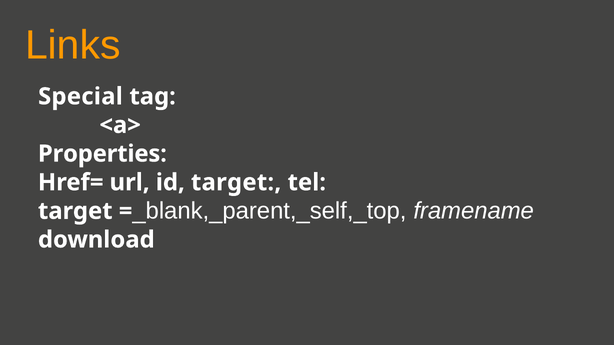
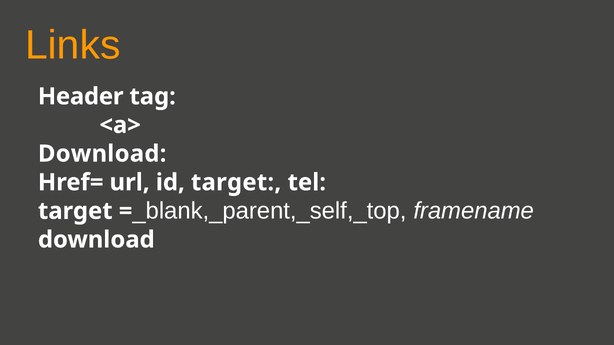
Special: Special -> Header
Properties at (102, 154): Properties -> Download
